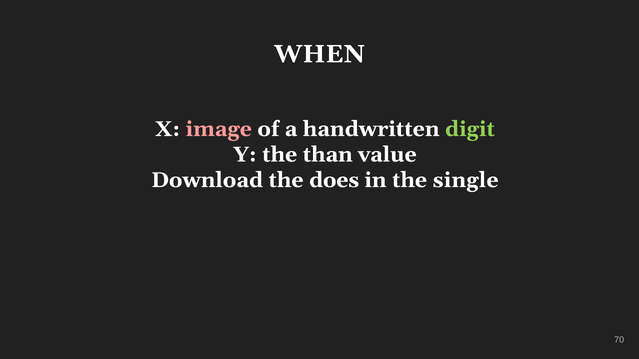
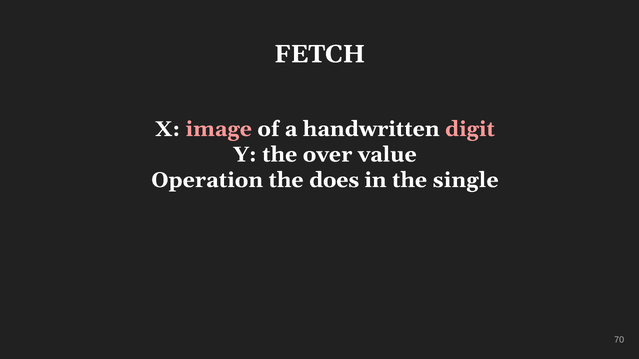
WHEN: WHEN -> FETCH
digit colour: light green -> pink
than: than -> over
Download: Download -> Operation
